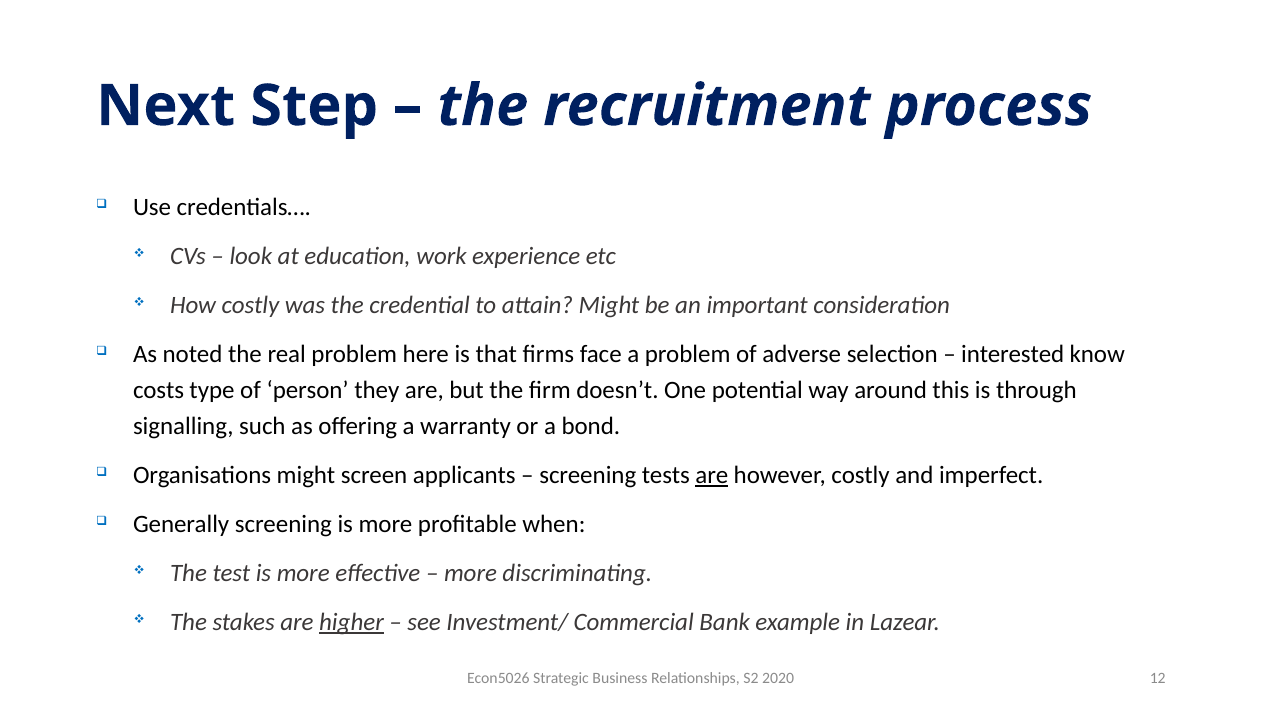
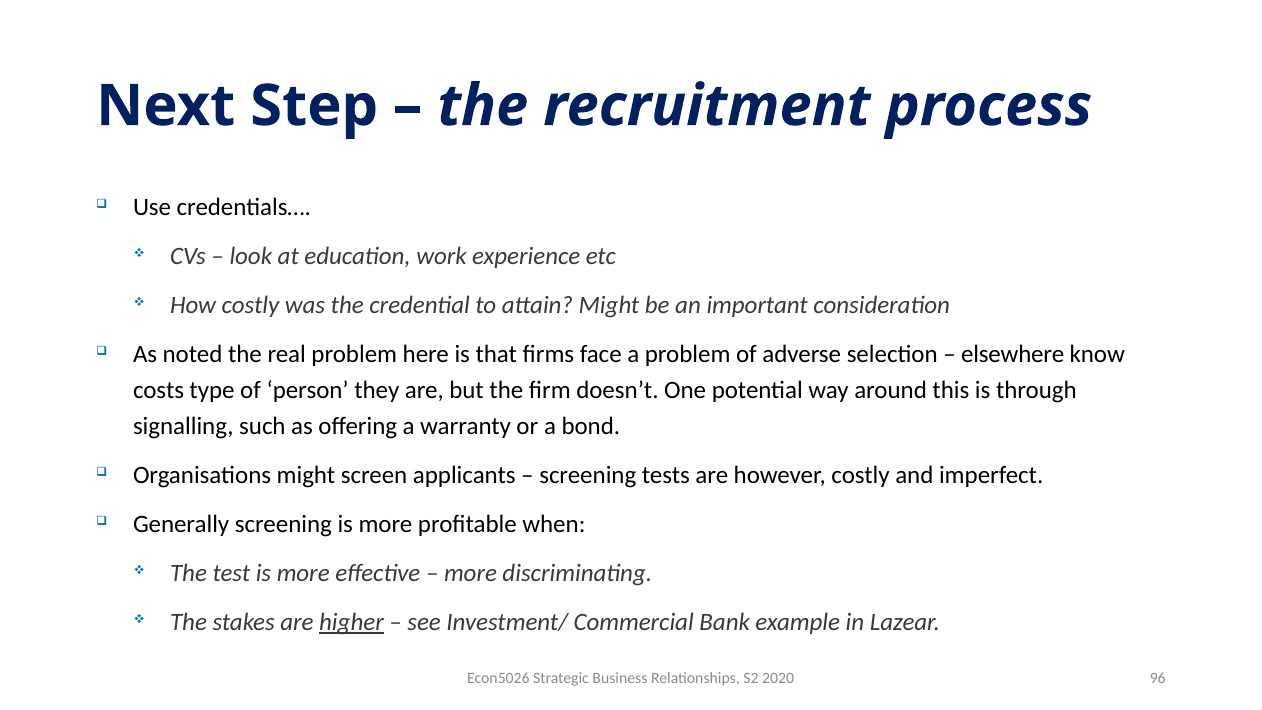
interested: interested -> elsewhere
are at (712, 475) underline: present -> none
12: 12 -> 96
